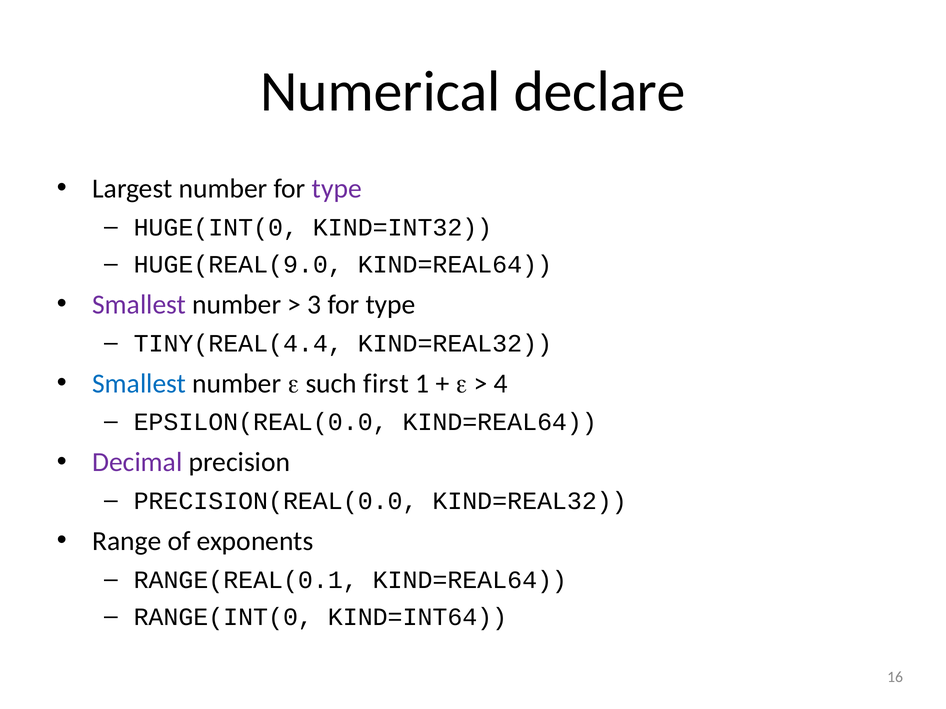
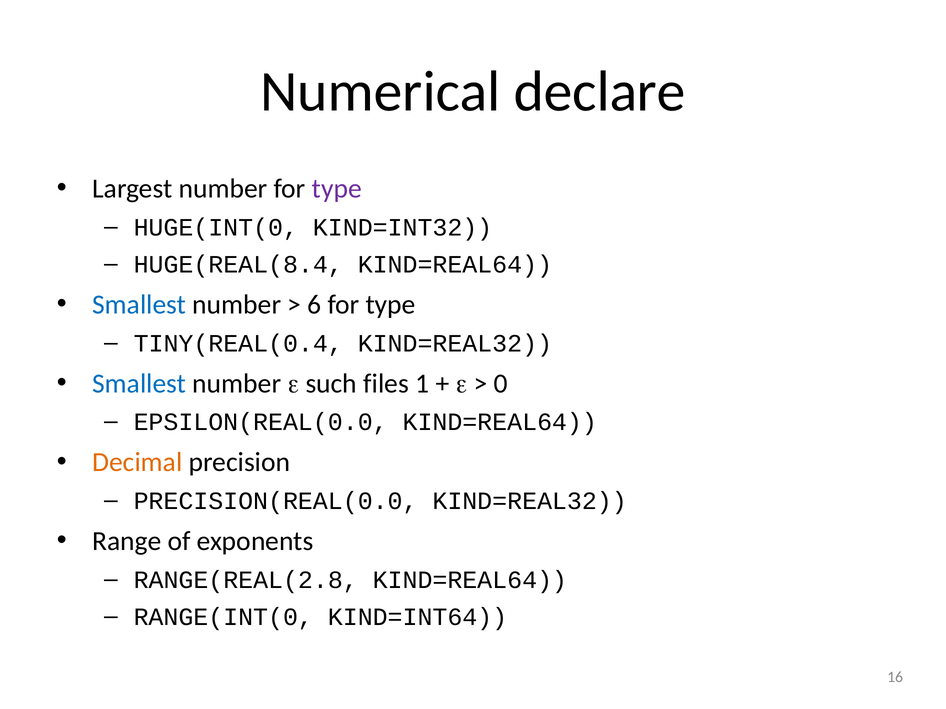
HUGE(REAL(9.0: HUGE(REAL(9.0 -> HUGE(REAL(8.4
Smallest at (139, 305) colour: purple -> blue
3: 3 -> 6
TINY(REAL(4.4: TINY(REAL(4.4 -> TINY(REAL(0.4
first: first -> files
4: 4 -> 0
Decimal colour: purple -> orange
RANGE(REAL(0.1: RANGE(REAL(0.1 -> RANGE(REAL(2.8
